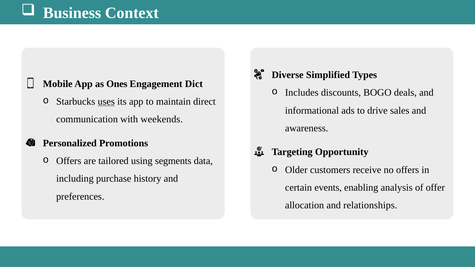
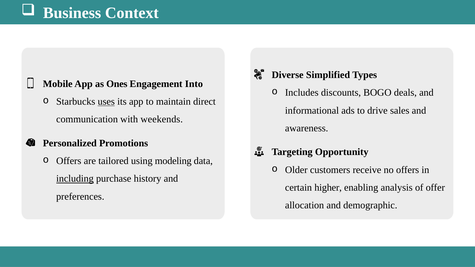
Dict: Dict -> Into
segments: segments -> modeling
including underline: none -> present
events: events -> higher
relationships: relationships -> demographic
